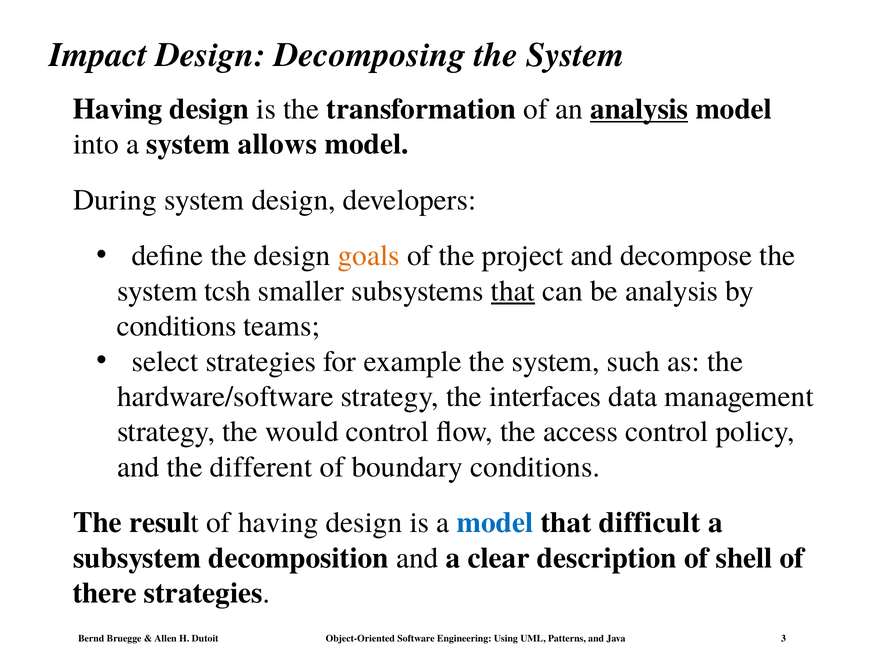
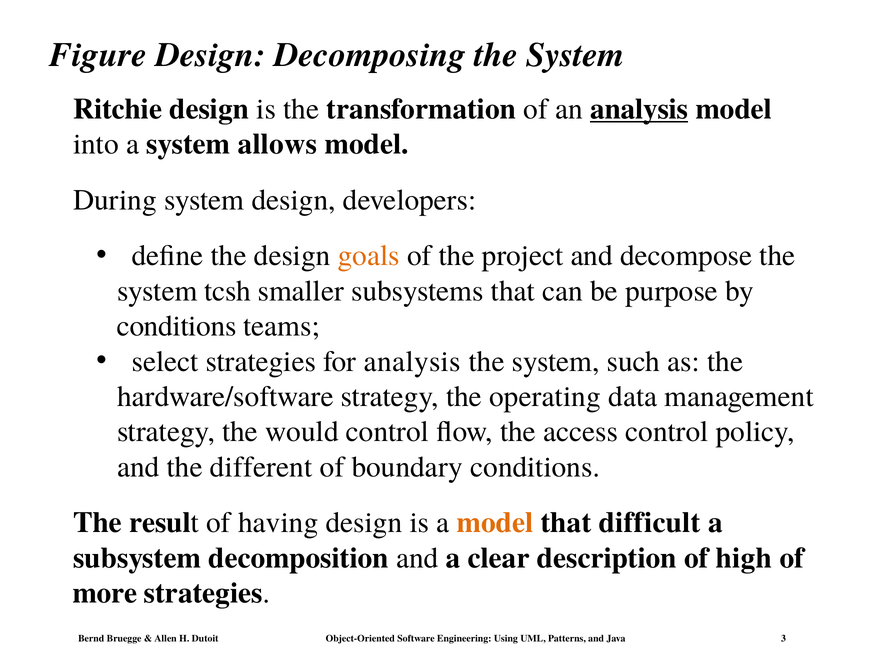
Impact: Impact -> Figure
Having at (118, 109): Having -> Ritchie
that at (513, 291) underline: present -> none
be analysis: analysis -> purpose
for example: example -> analysis
interfaces: interfaces -> operating
model at (495, 523) colour: blue -> orange
shell: shell -> high
there: there -> more
